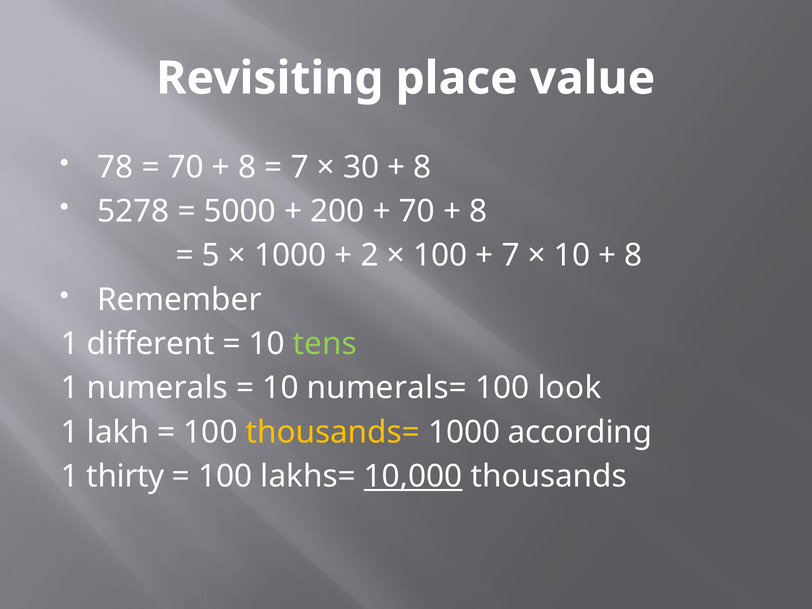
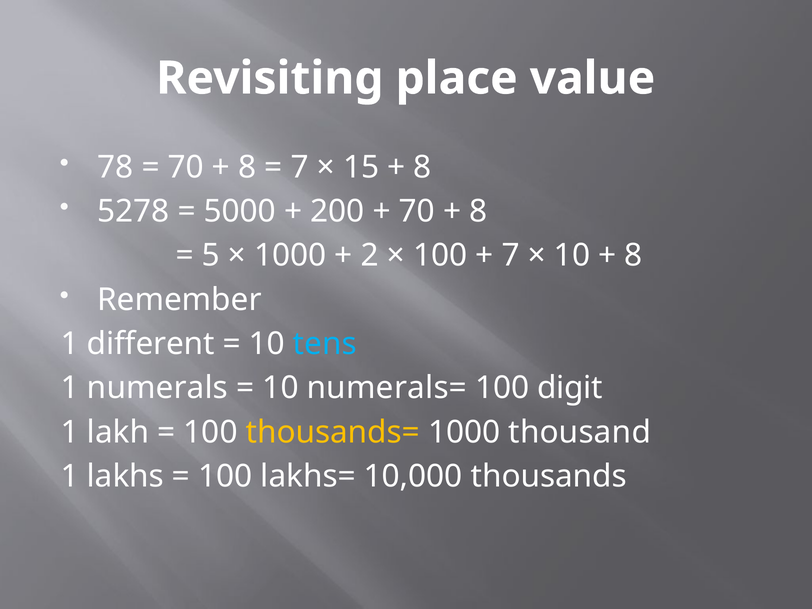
30: 30 -> 15
tens colour: light green -> light blue
look: look -> digit
according: according -> thousand
thirty: thirty -> lakhs
10,000 underline: present -> none
